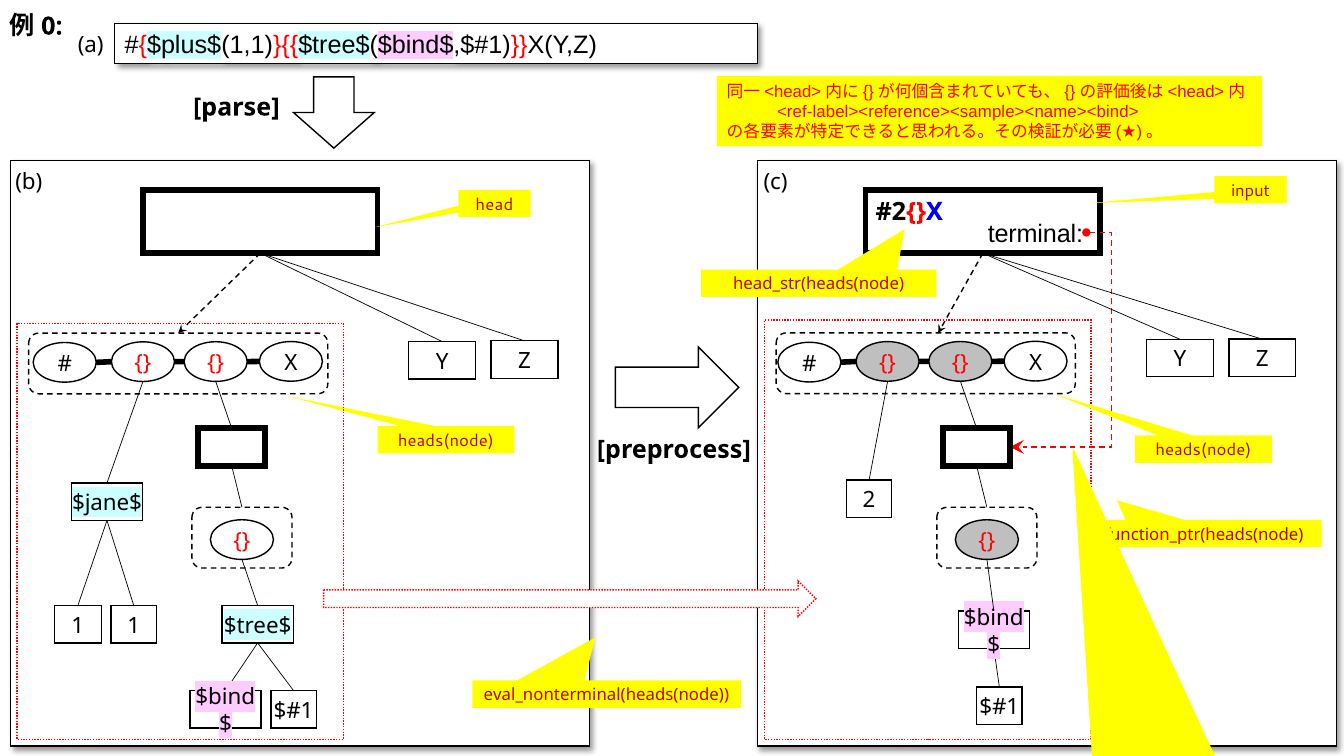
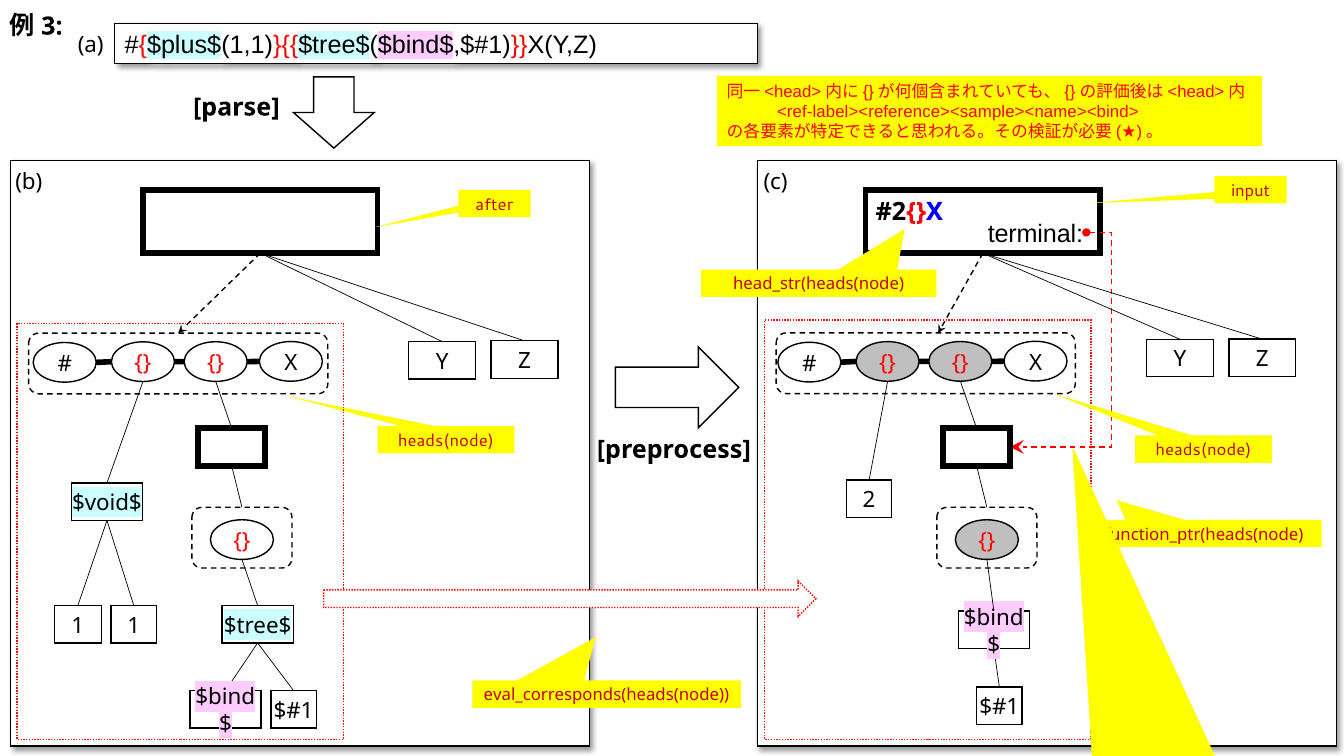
0: 0 -> 3
head: head -> after
$jane$: $jane$ -> $void$
eval_nonterminal(heads(node: eval_nonterminal(heads(node -> eval_corresponds(heads(node
